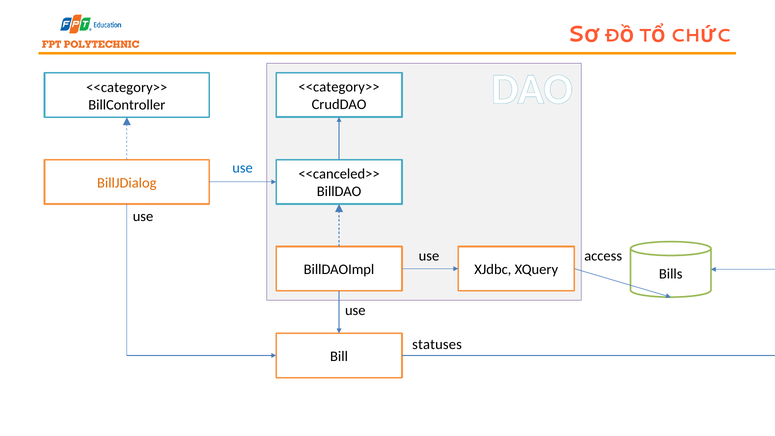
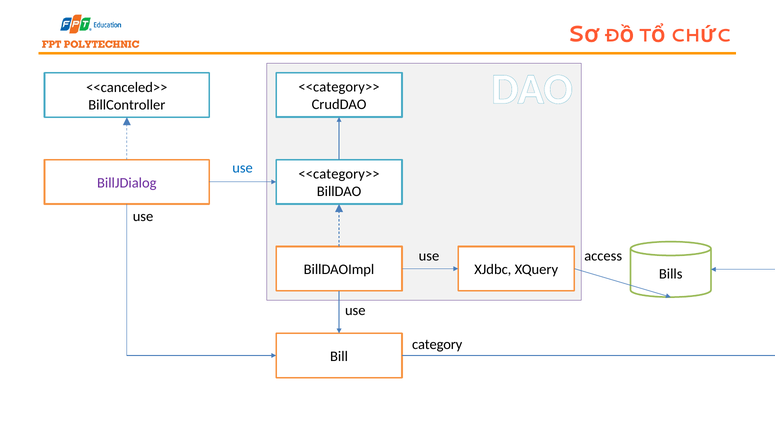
<<category>> at (127, 87): <<category>> -> <<canceled>>
<<canceled>> at (339, 174): <<canceled>> -> <<category>>
BillJDialog colour: orange -> purple
statuses: statuses -> category
